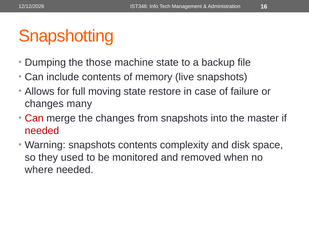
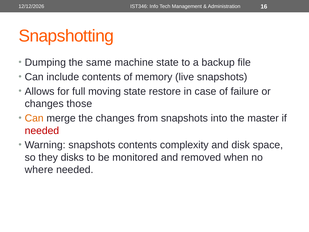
those: those -> same
many: many -> those
Can at (34, 118) colour: red -> orange
used: used -> disks
